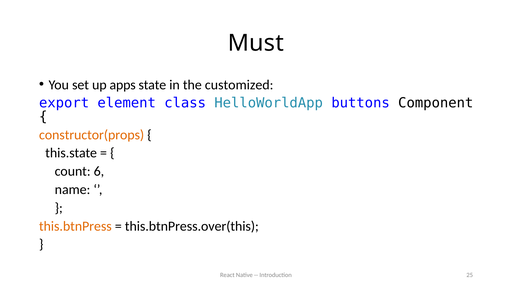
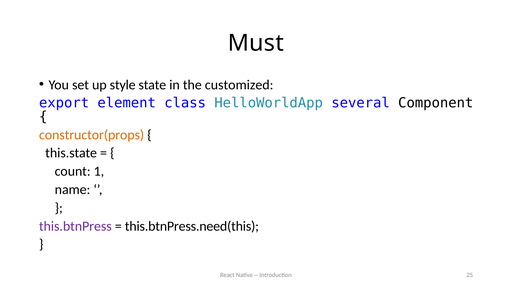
apps: apps -> style
buttons: buttons -> several
6: 6 -> 1
this.btnPress colour: orange -> purple
this.btnPress.over(this: this.btnPress.over(this -> this.btnPress.need(this
